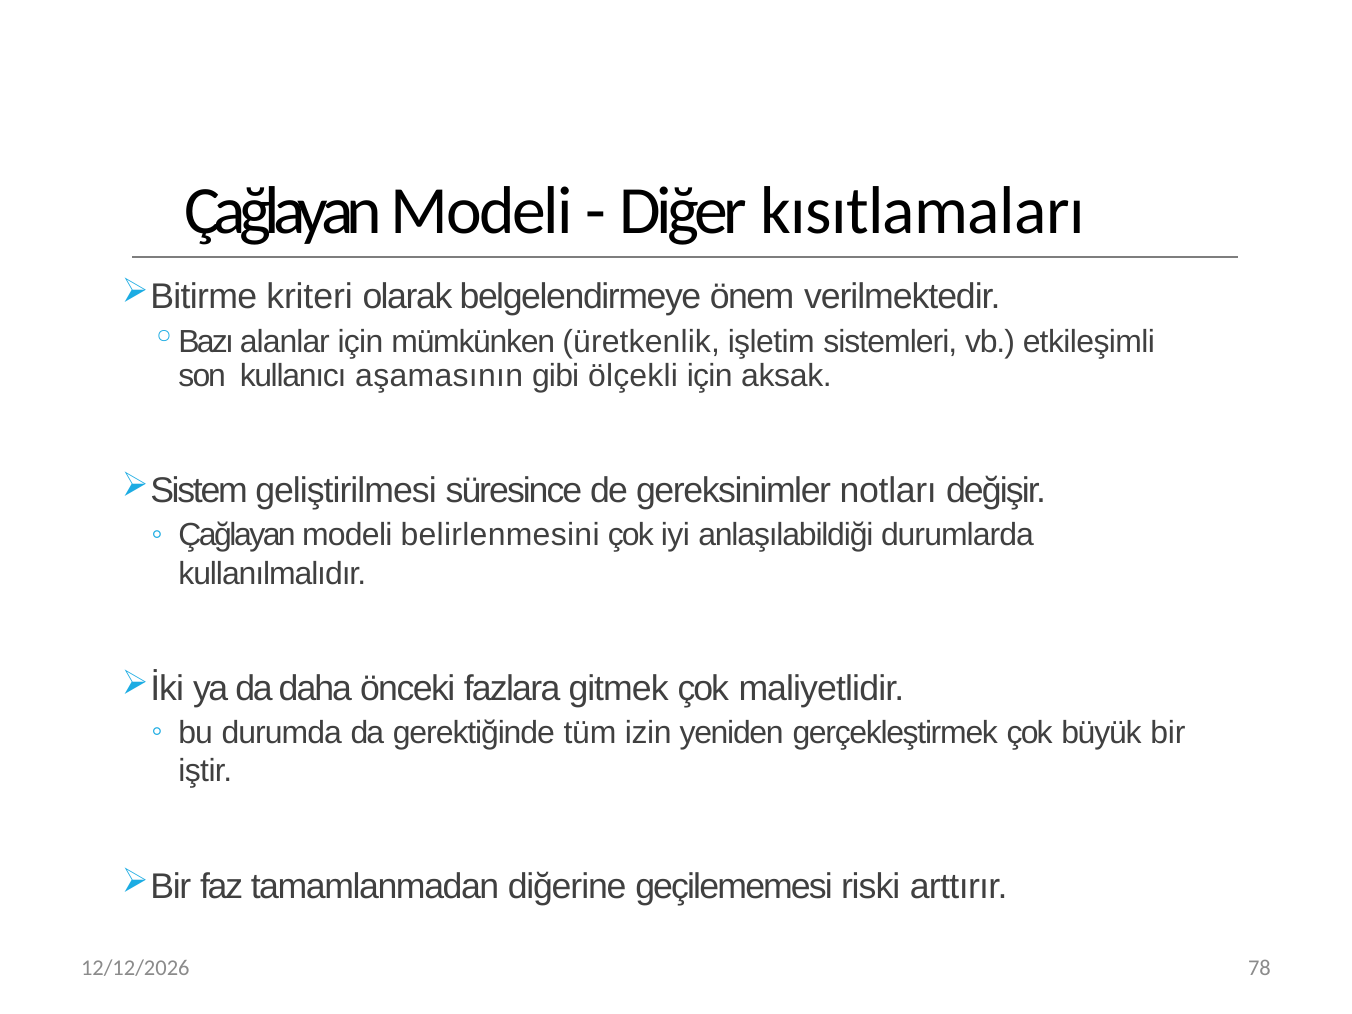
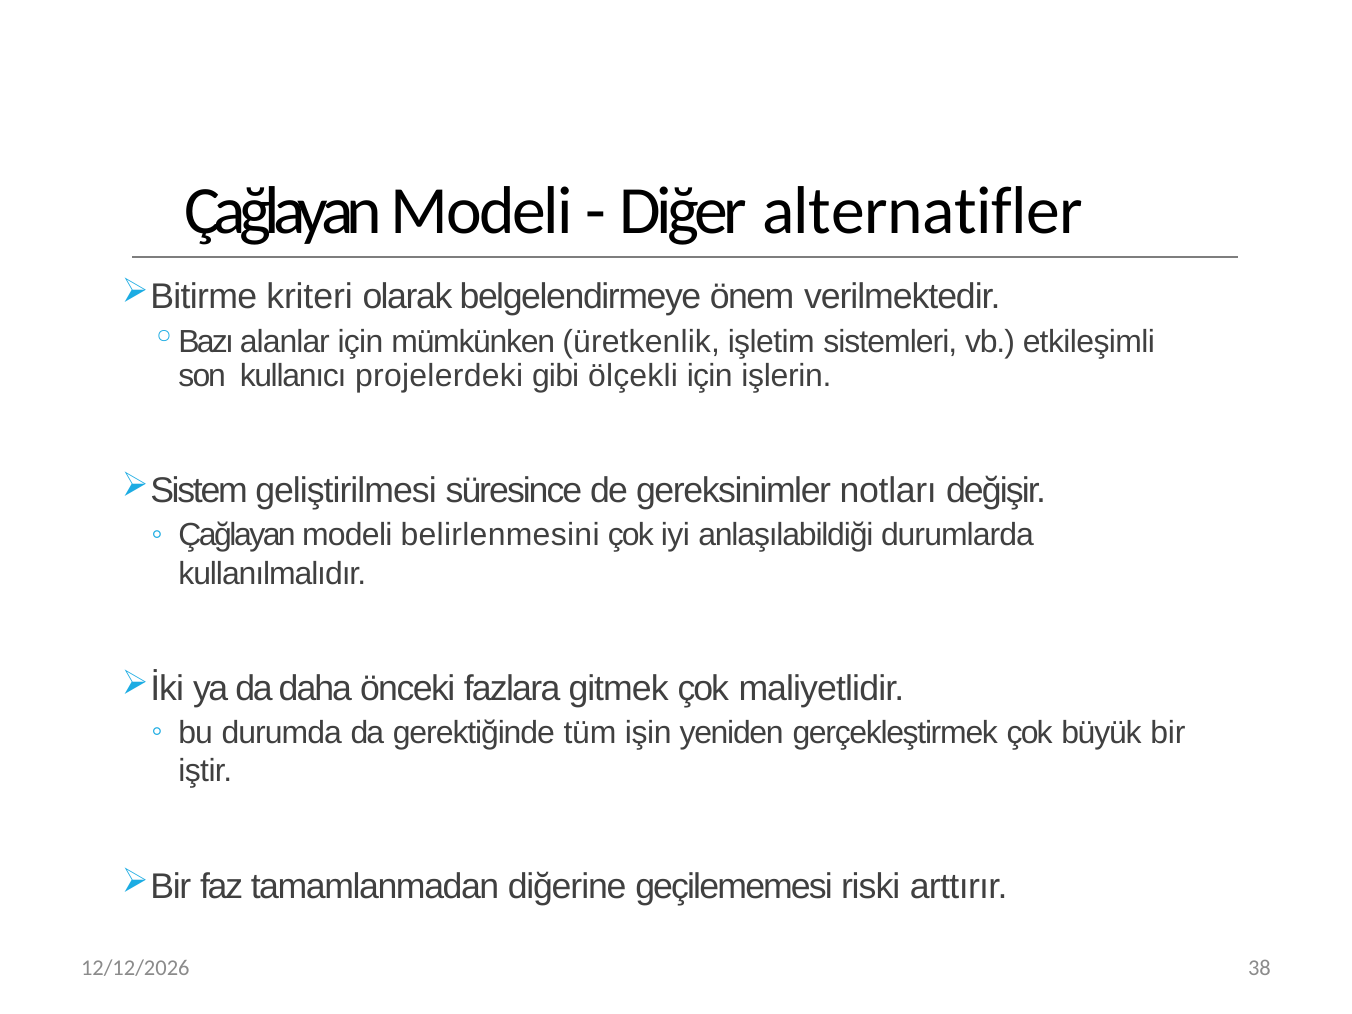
kısıtlamaları: kısıtlamaları -> alternatifler
aşamasının: aşamasının -> projelerdeki
aksak: aksak -> işlerin
izin: izin -> işin
78: 78 -> 38
